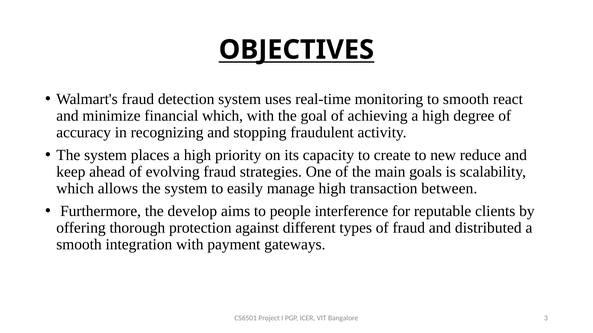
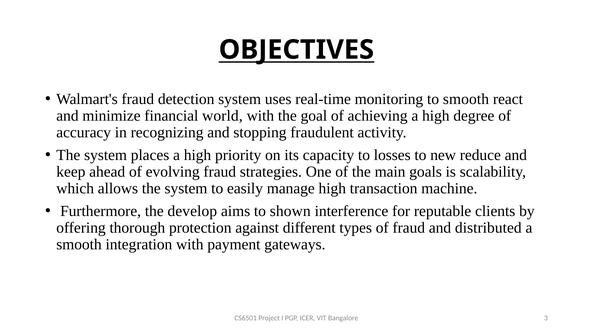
financial which: which -> world
create: create -> losses
between: between -> machine
people: people -> shown
